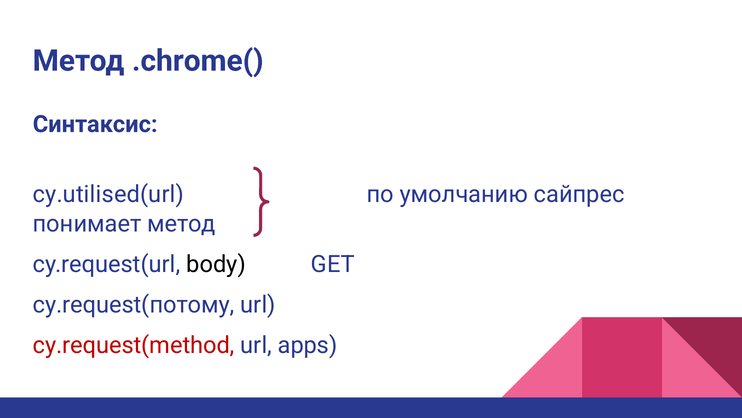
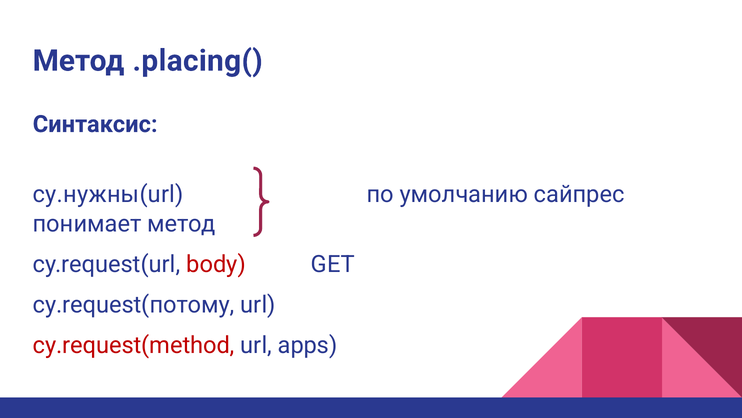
.chrome(: .chrome( -> .placing(
cy.utilised(url: cy.utilised(url -> cy.нужны(url
body colour: black -> red
